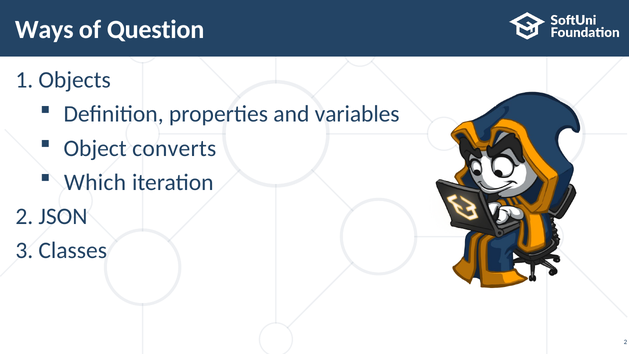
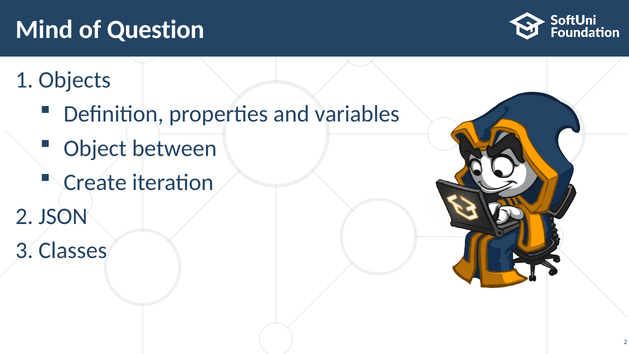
Ways: Ways -> Mind
converts: converts -> between
Which: Which -> Create
